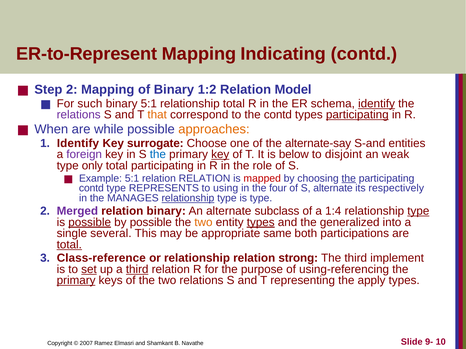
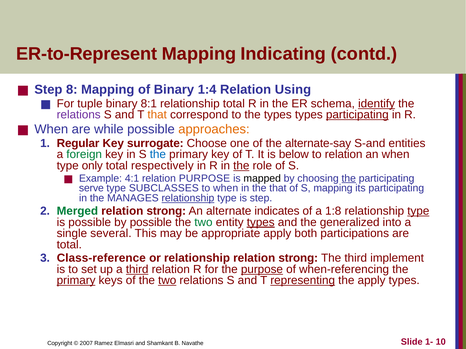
Step 2: 2 -> 8
1:2: 1:2 -> 1:4
Model: Model -> Using
such: such -> tuple
binary 5:1: 5:1 -> 8:1
the contd: contd -> types
Identify at (78, 143): Identify -> Regular
foreign colour: purple -> green
key at (220, 155) underline: present -> none
to disjoint: disjoint -> relation
an weak: weak -> when
total participating: participating -> respectively
the at (241, 166) underline: none -> present
Example 5:1: 5:1 -> 4:1
relation RELATION: RELATION -> PURPOSE
mapped colour: red -> black
contd at (91, 189): contd -> serve
REPRESENTS: REPRESENTS -> SUBCLASSES
to using: using -> when
the four: four -> that
S alternate: alternate -> mapping
its respectively: respectively -> participating
is type: type -> step
Merged colour: purple -> green
binary at (166, 211): binary -> strong
subclass: subclass -> indicates
1:4: 1:4 -> 1:8
possible at (90, 222) underline: present -> none
two at (203, 222) colour: orange -> green
appropriate same: same -> apply
total at (69, 245) underline: present -> none
set underline: present -> none
purpose at (262, 270) underline: none -> present
using-referencing: using-referencing -> when-referencing
two at (167, 281) underline: none -> present
representing underline: none -> present
9-: 9- -> 1-
